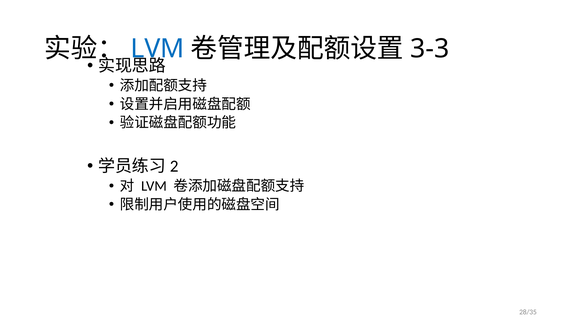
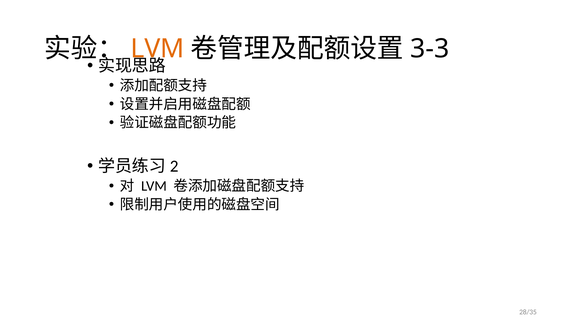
LVM at (157, 49) colour: blue -> orange
